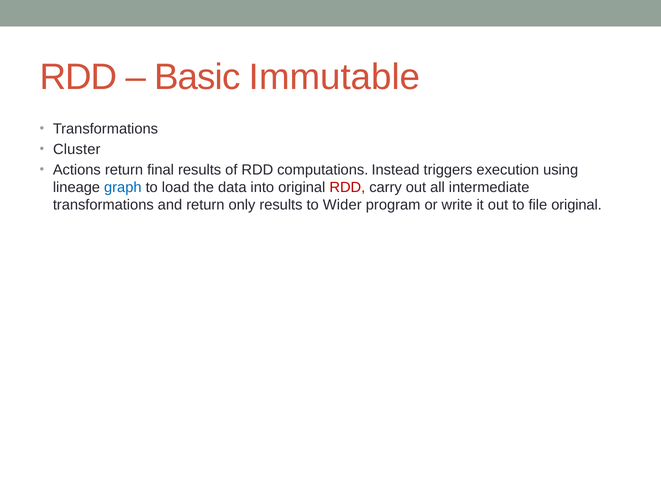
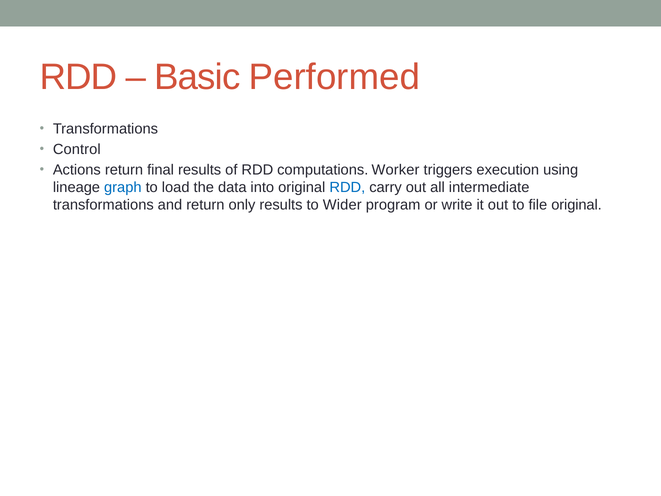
Immutable: Immutable -> Performed
Cluster: Cluster -> Control
Instead: Instead -> Worker
RDD at (347, 187) colour: red -> blue
